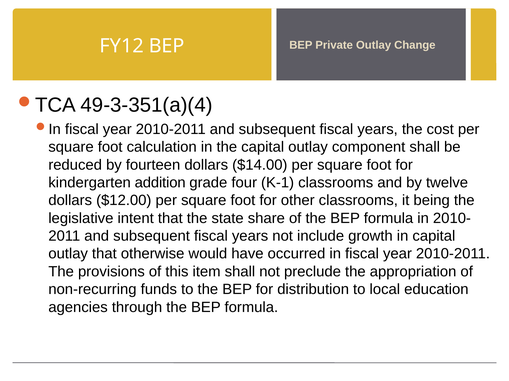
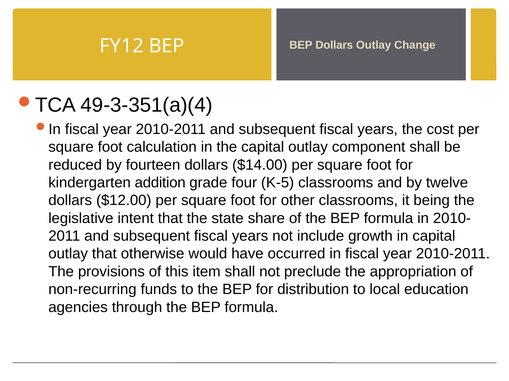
BEP Private: Private -> Dollars
K-1: K-1 -> K-5
